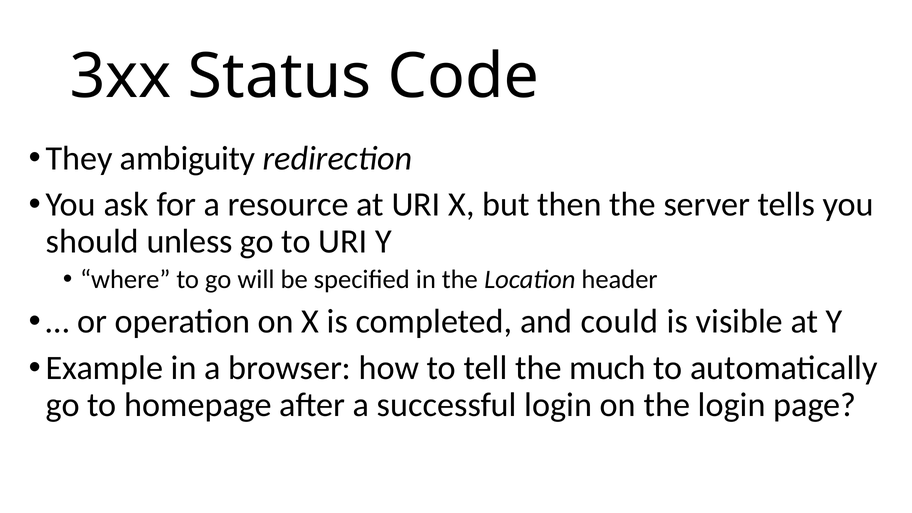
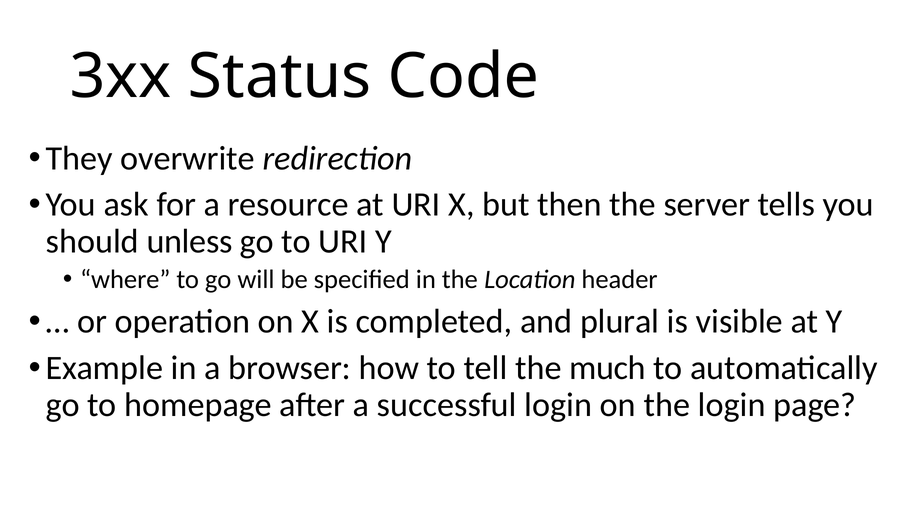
ambiguity: ambiguity -> overwrite
could: could -> plural
